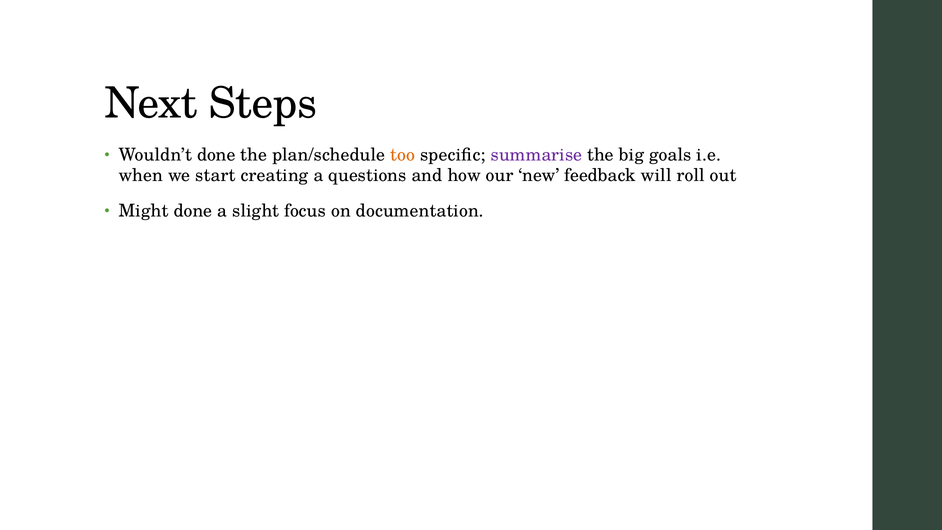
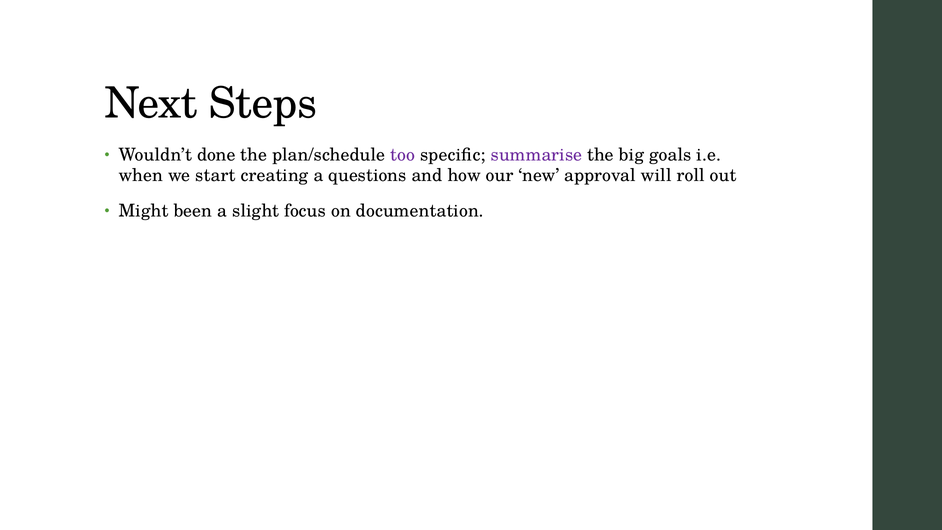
too colour: orange -> purple
feedback: feedback -> approval
Might done: done -> been
